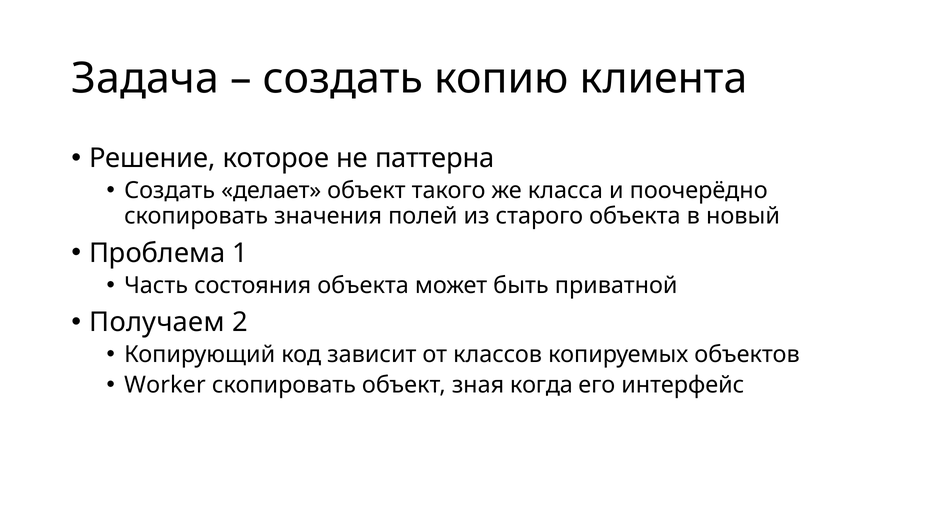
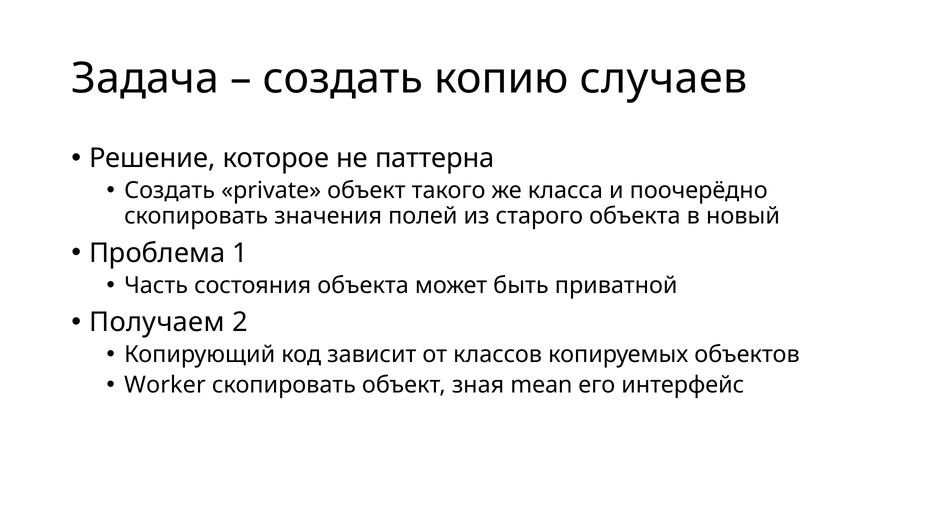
клиента: клиента -> случаев
делает: делает -> private
когда: когда -> mean
